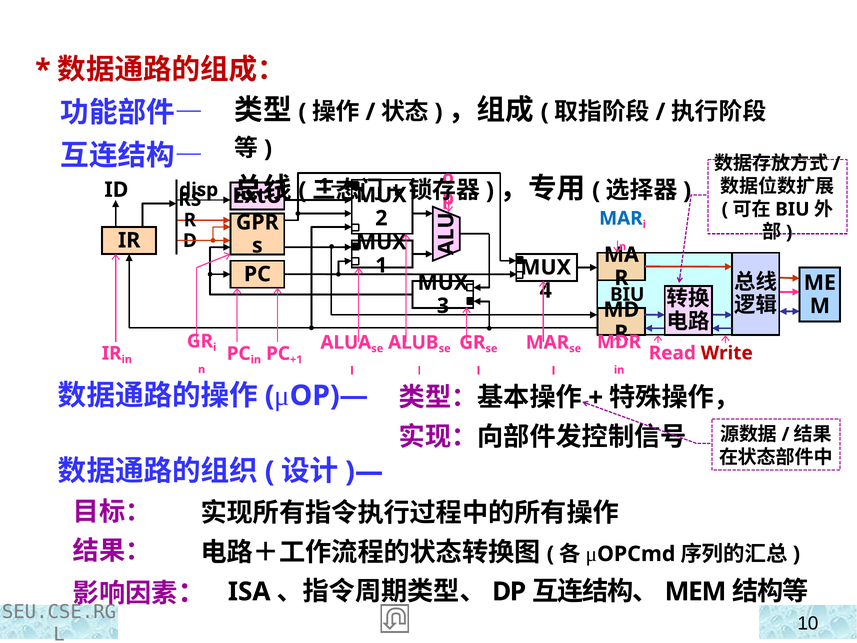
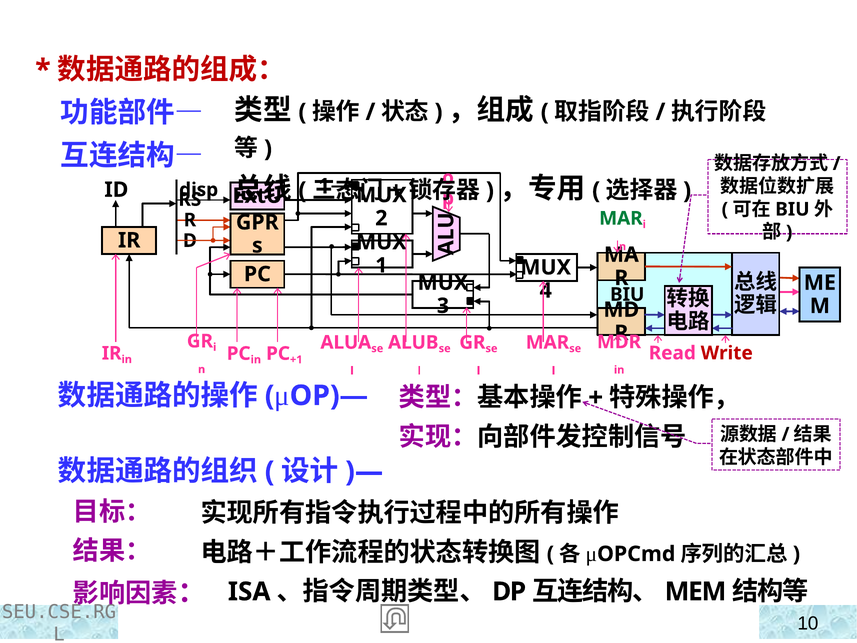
MAR at (621, 218) colour: blue -> green
